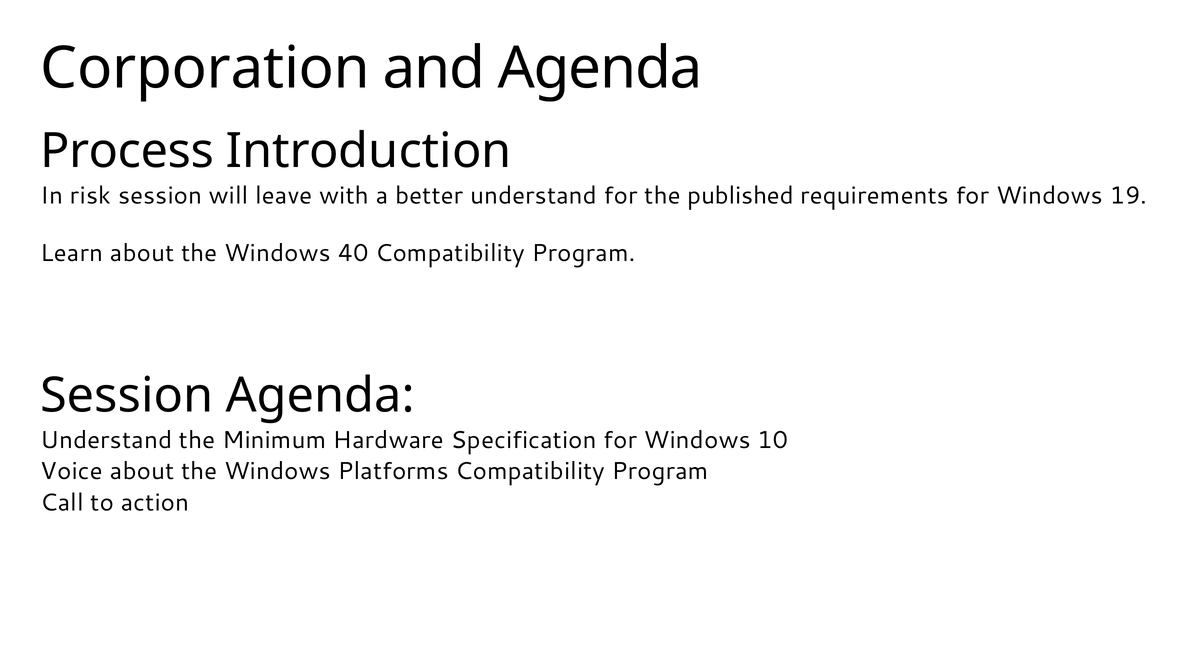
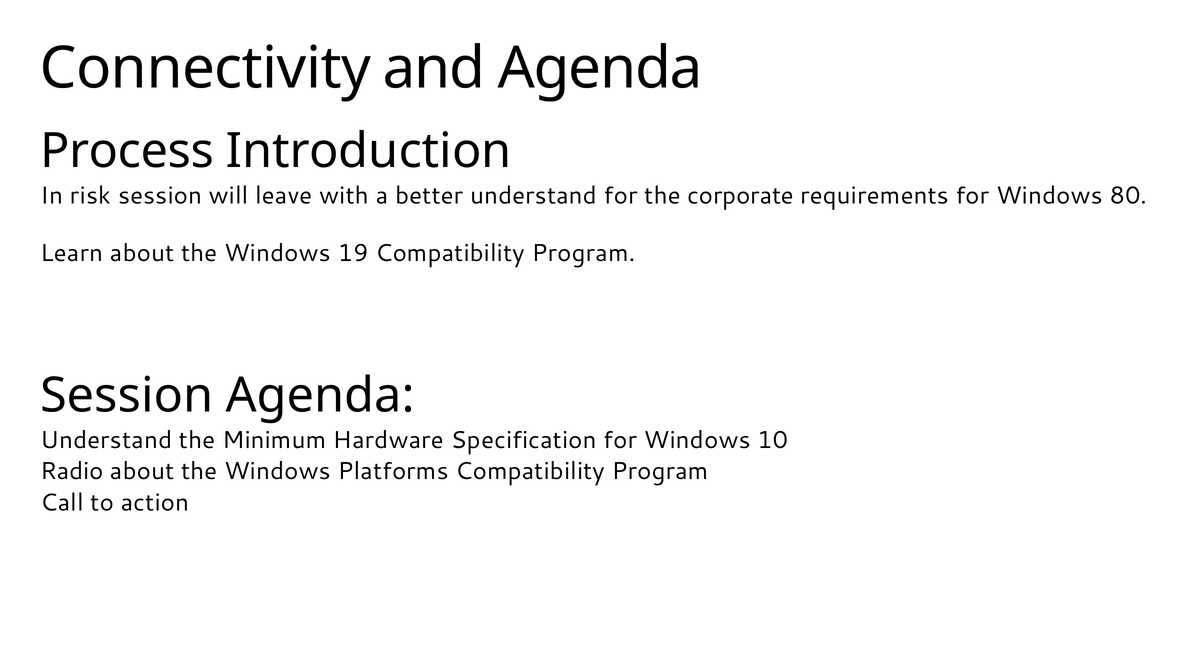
Corporation: Corporation -> Connectivity
published: published -> corporate
19: 19 -> 80
40: 40 -> 19
Voice: Voice -> Radio
